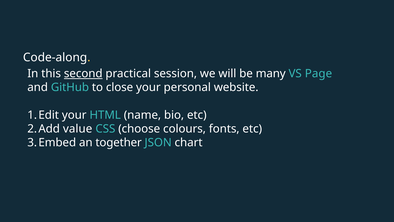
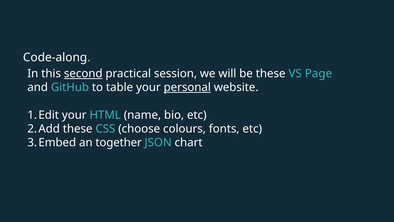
be many: many -> these
close: close -> table
personal underline: none -> present
value at (78, 129): value -> these
